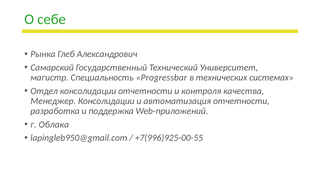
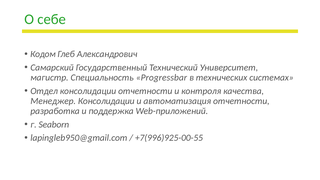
Рынка: Рынка -> Кодом
Облака: Облака -> Seaborn
